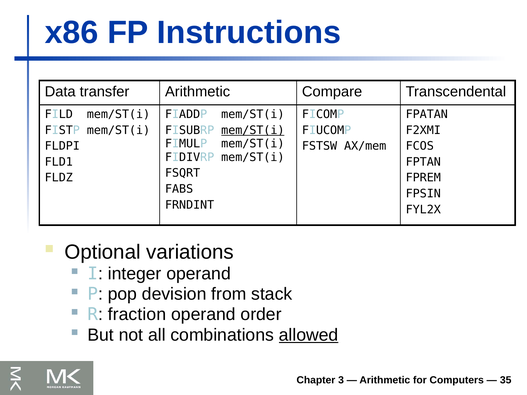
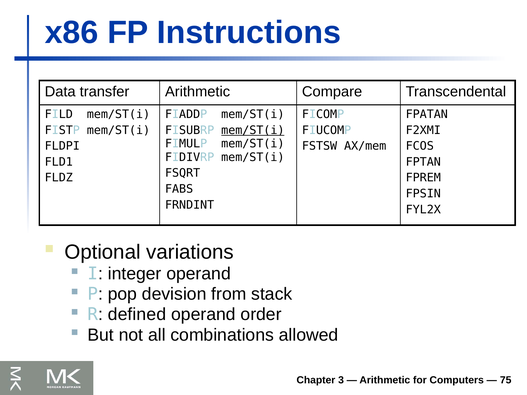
fraction: fraction -> defined
allowed underline: present -> none
35: 35 -> 75
